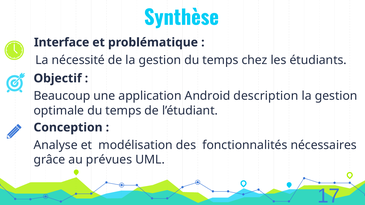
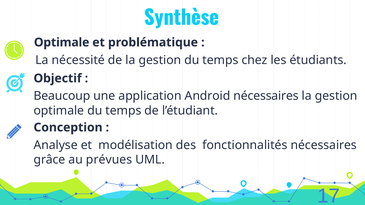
Interface at (62, 42): Interface -> Optimale
Android description: description -> nécessaires
